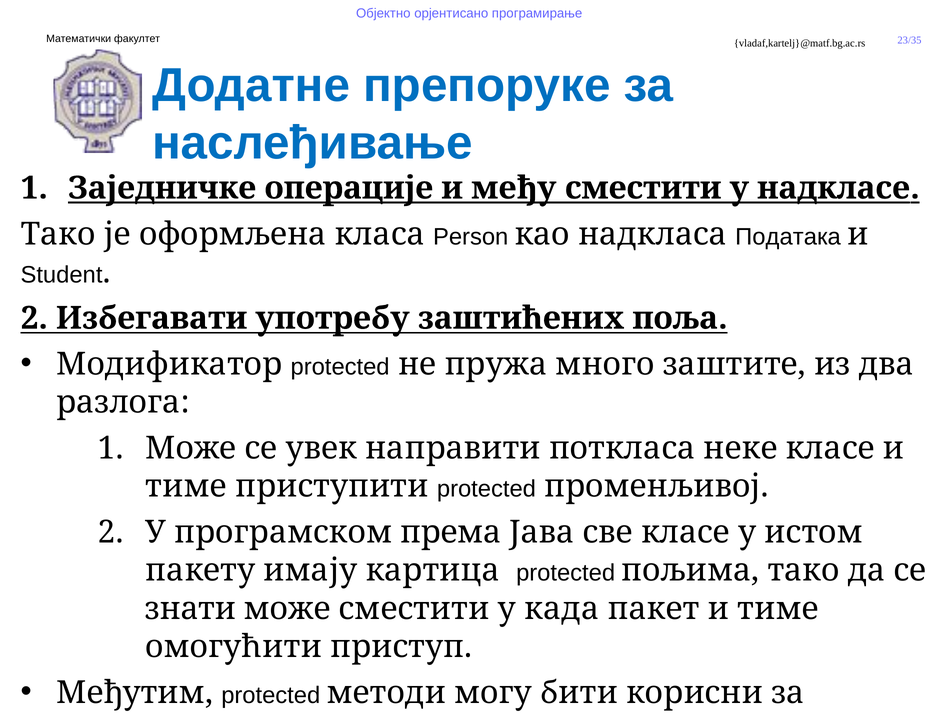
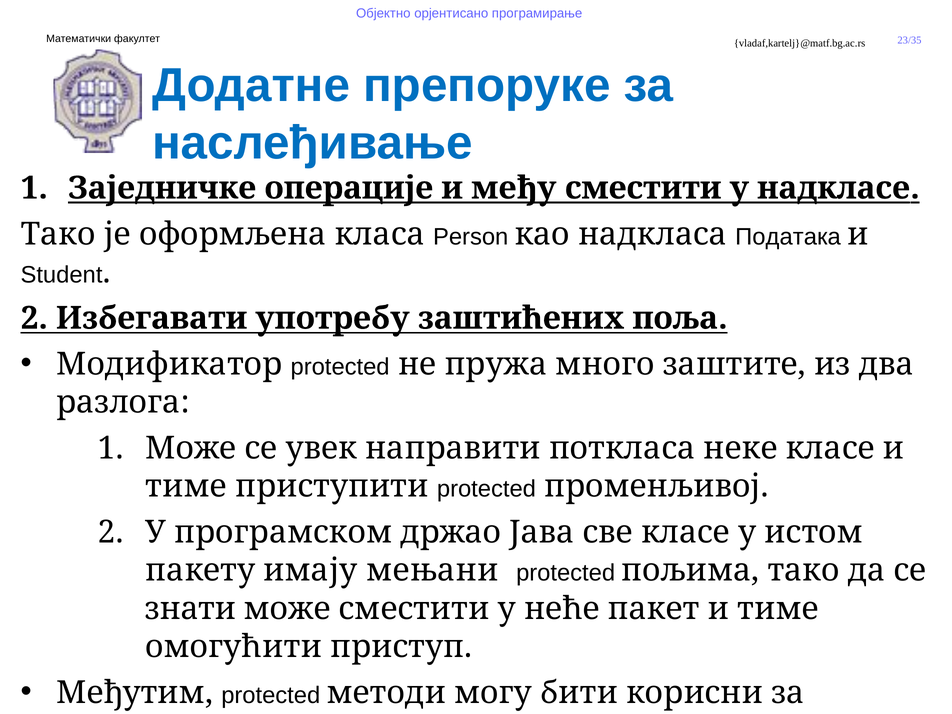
према: према -> држао
картица: картица -> мењани
када: када -> неће
